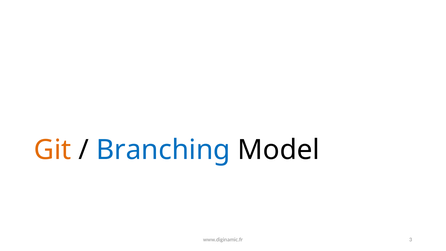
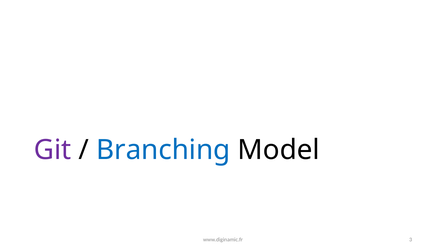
Git colour: orange -> purple
